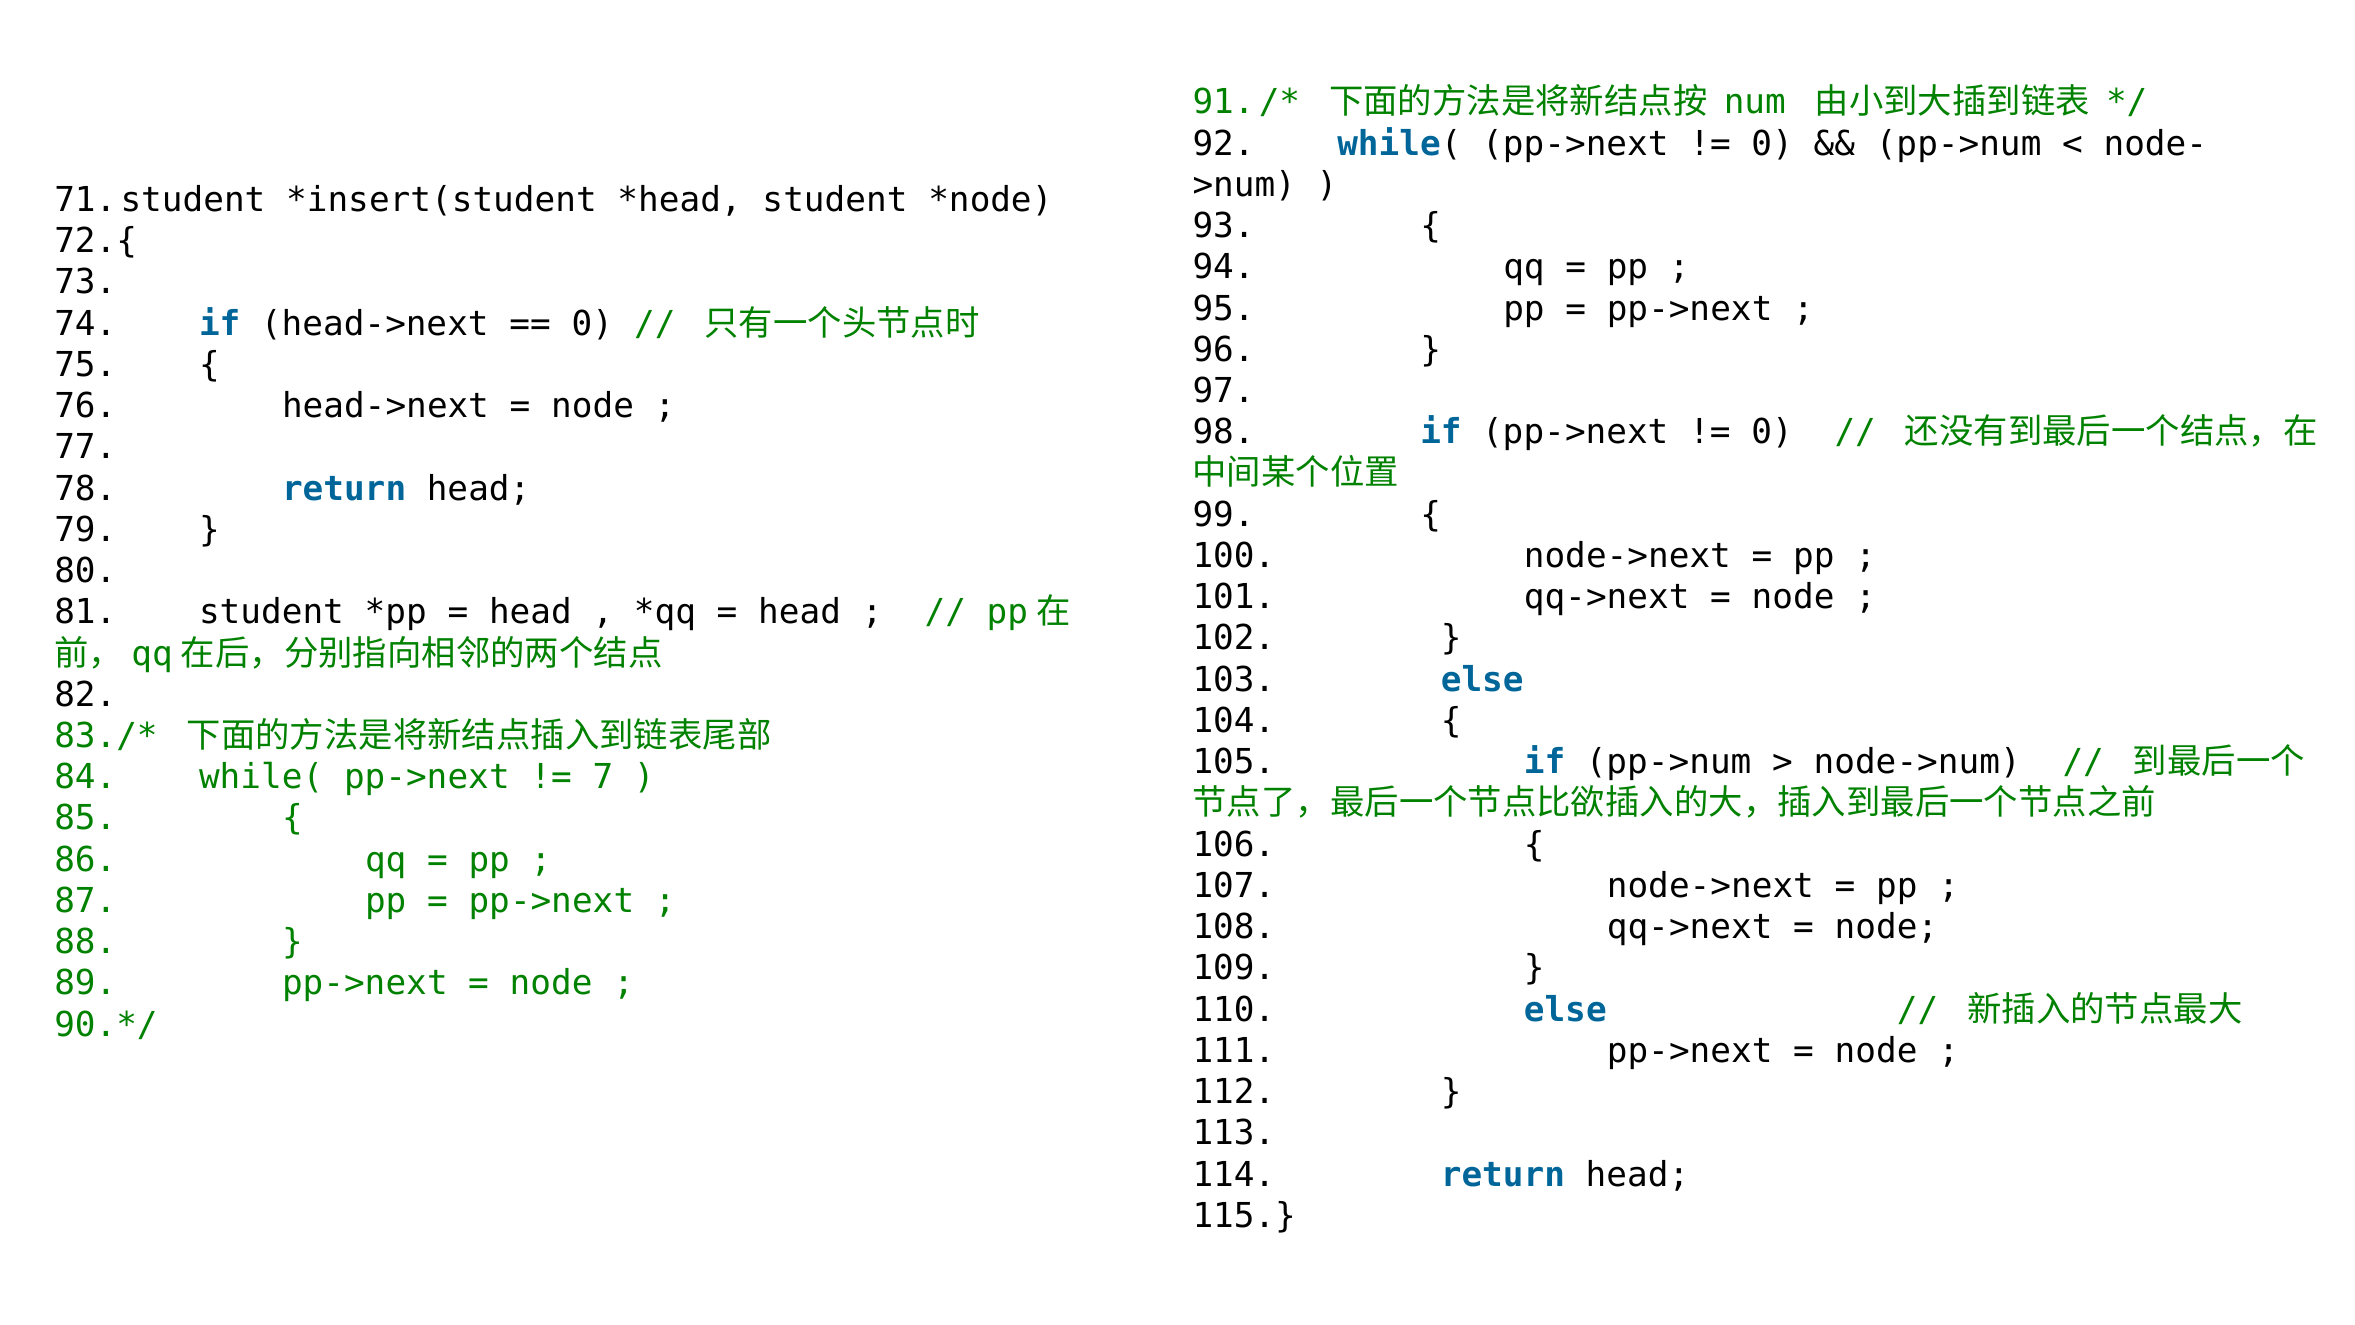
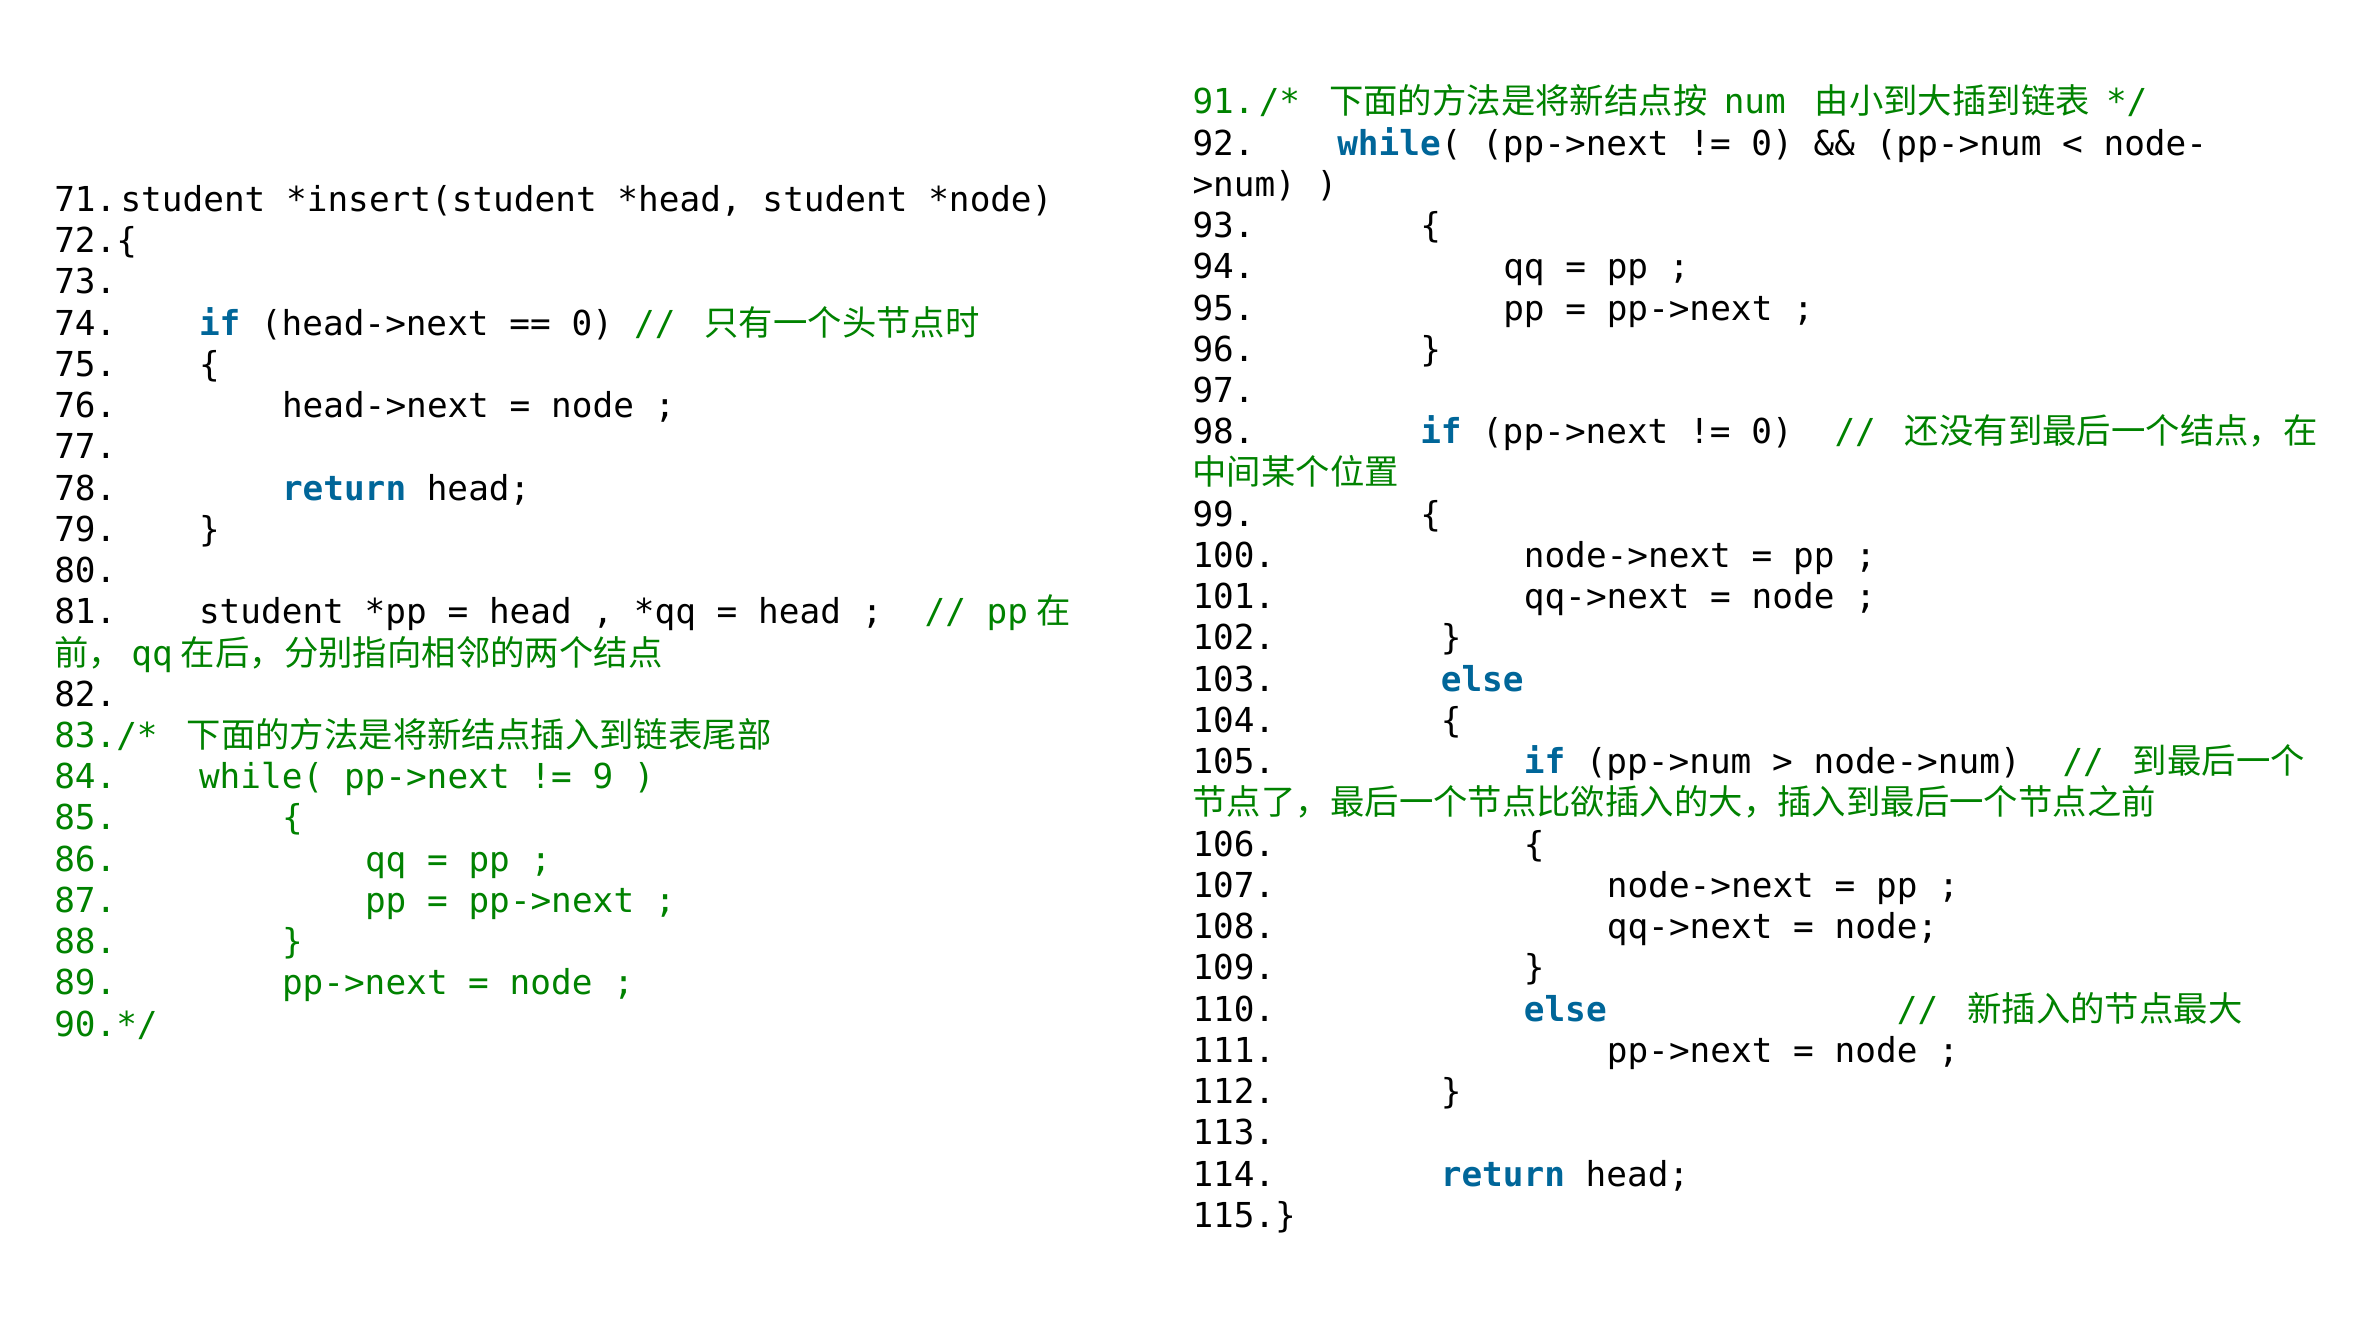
7: 7 -> 9
